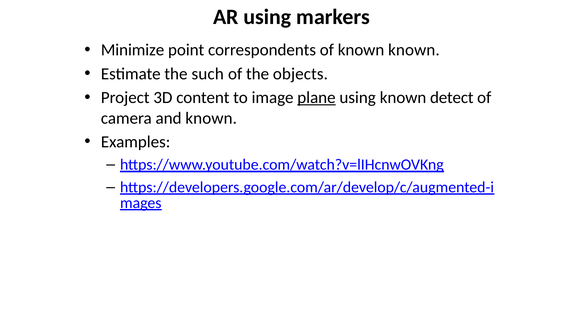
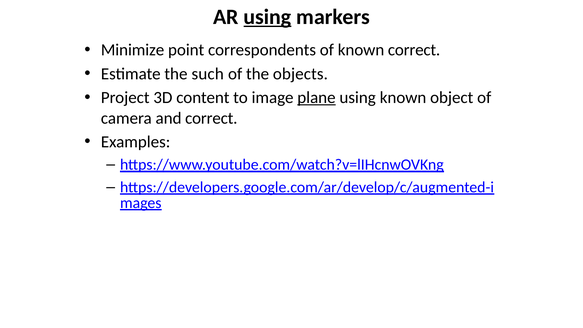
using at (267, 17) underline: none -> present
known known: known -> correct
detect: detect -> object
and known: known -> correct
